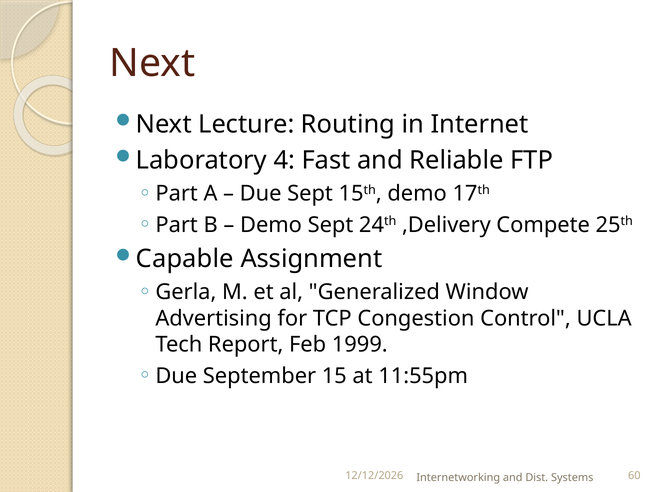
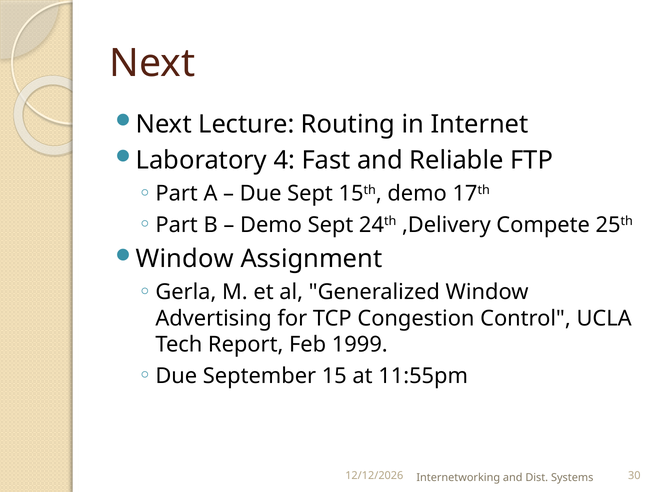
Capable at (185, 259): Capable -> Window
60: 60 -> 30
